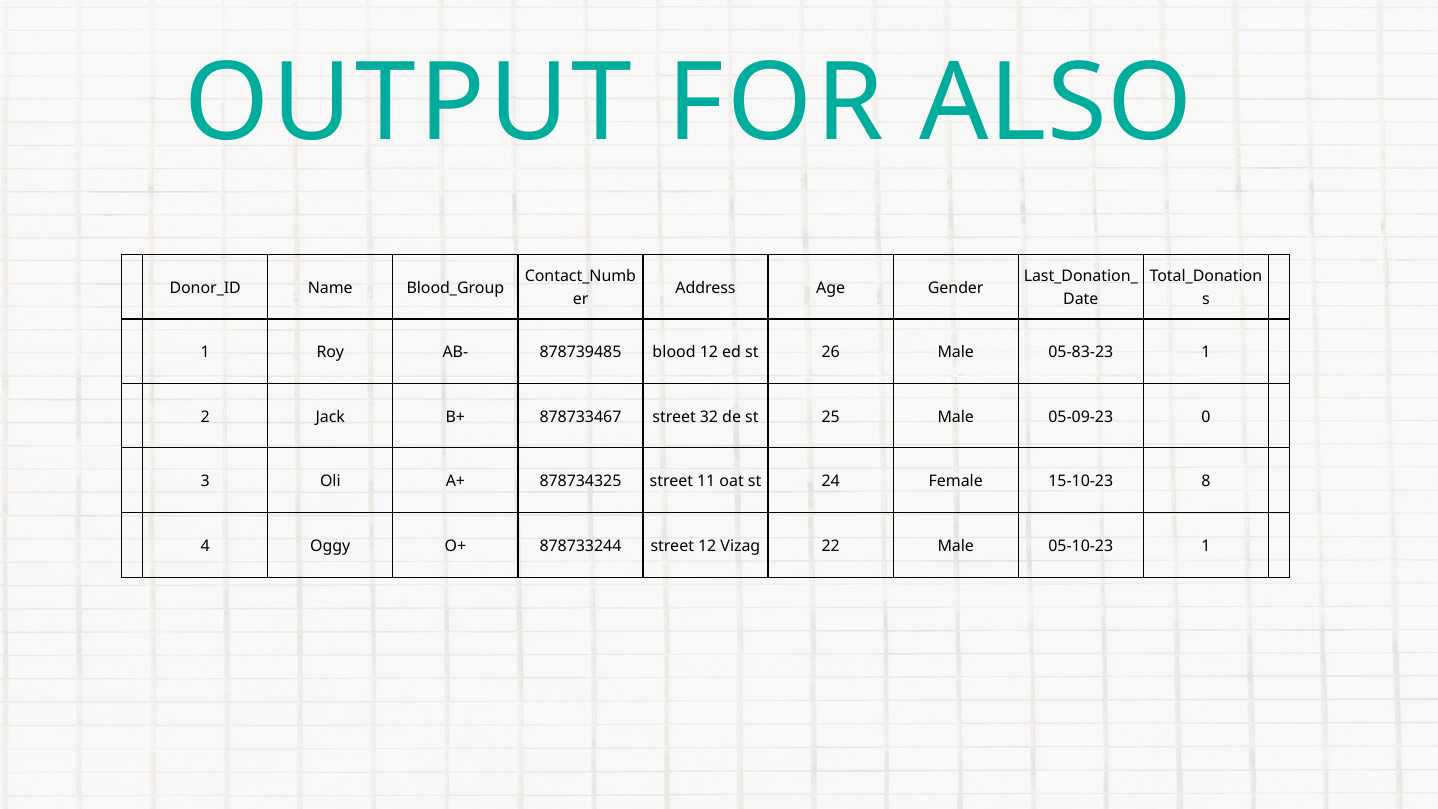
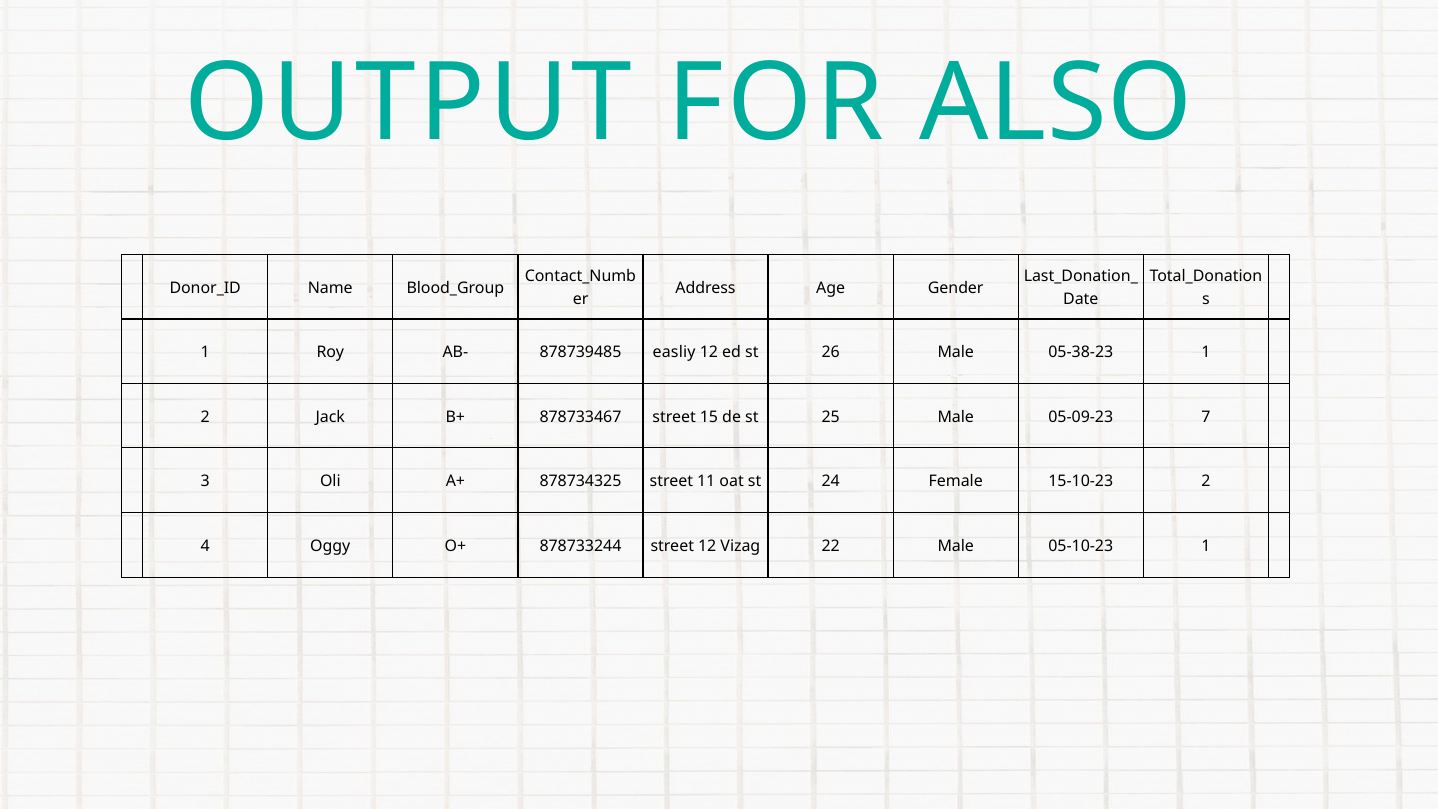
blood: blood -> easliy
05-83-23: 05-83-23 -> 05-38-23
32: 32 -> 15
0: 0 -> 7
15-10-23 8: 8 -> 2
